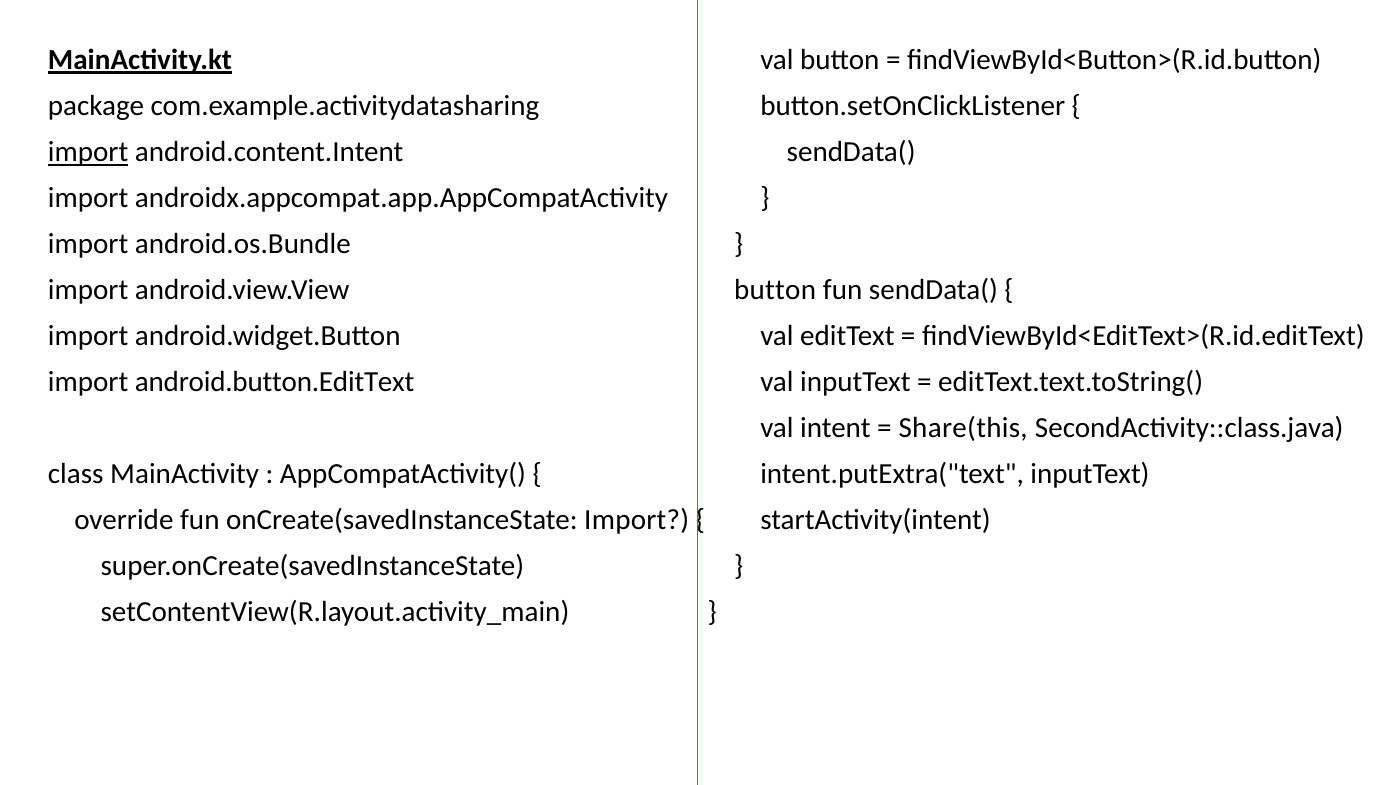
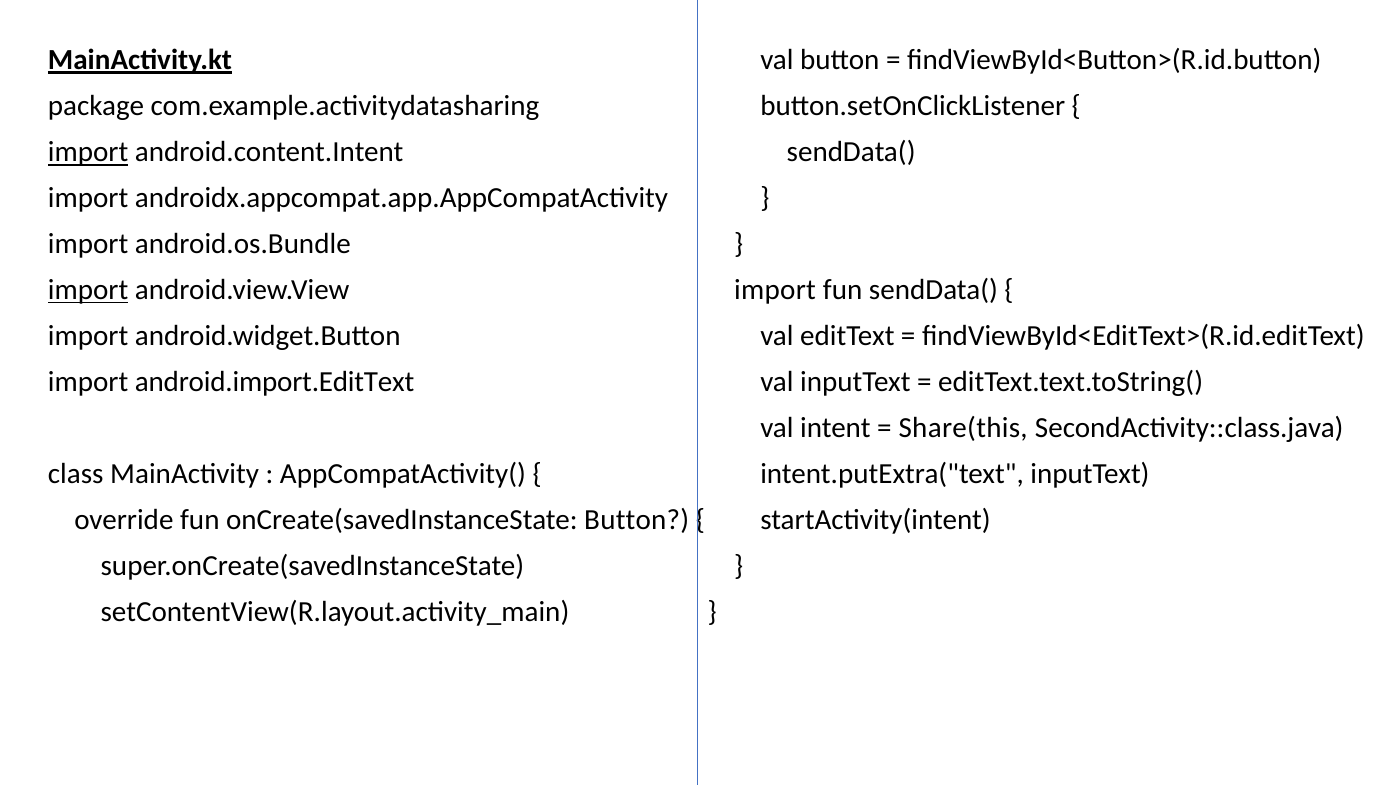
import at (88, 290) underline: none -> present
button at (775, 290): button -> import
android.button.EditText: android.button.EditText -> android.import.EditText
onCreate(savedInstanceState Import: Import -> Button
